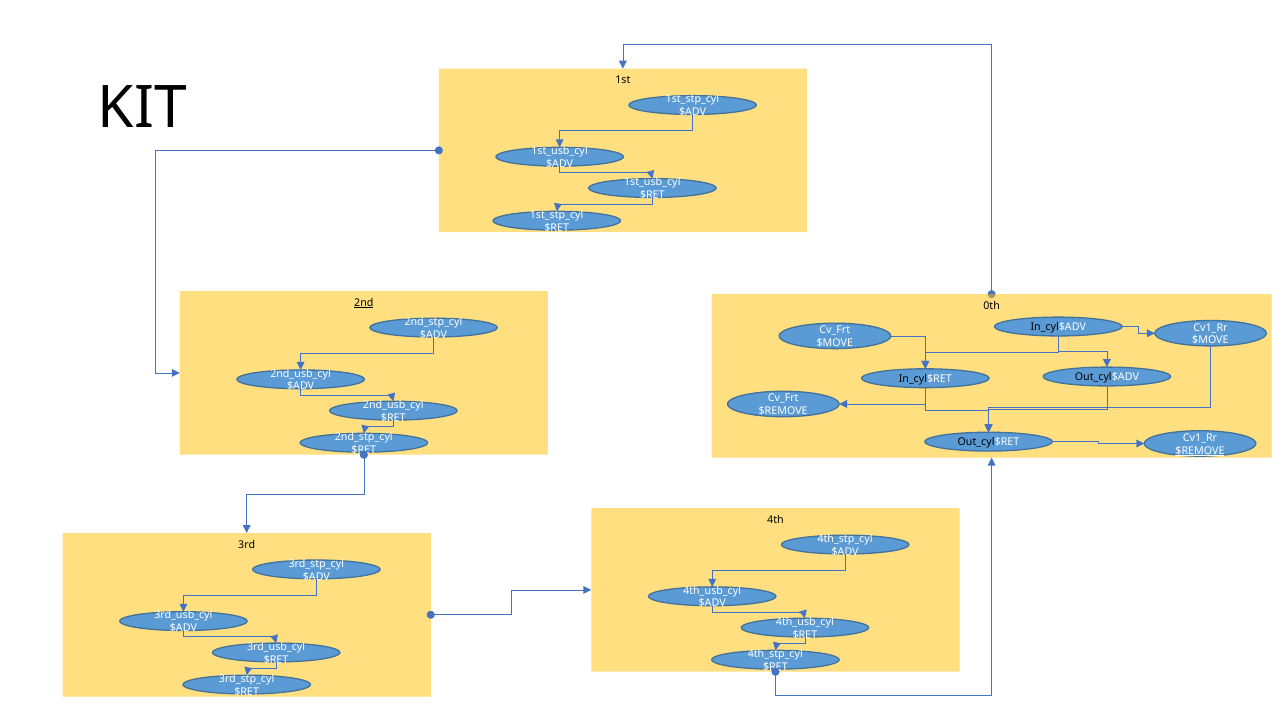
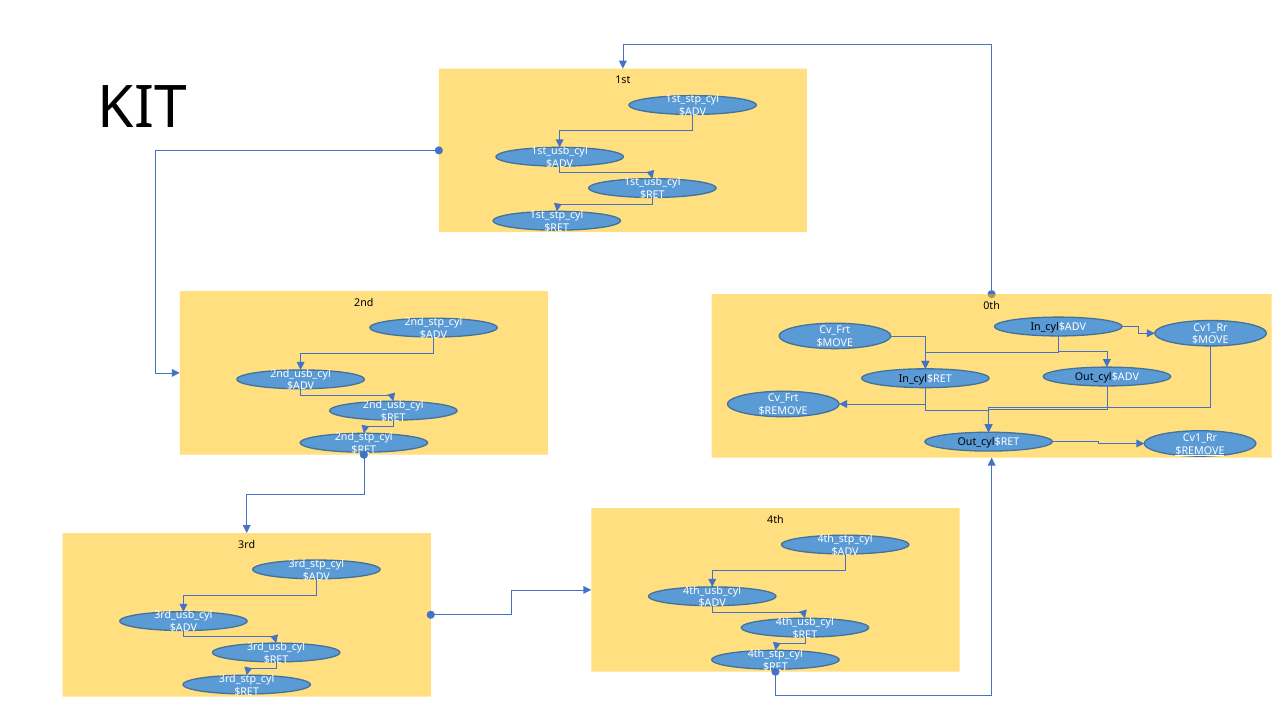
2nd underline: present -> none
